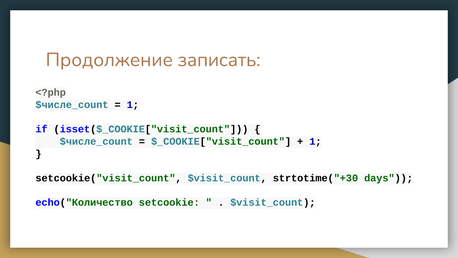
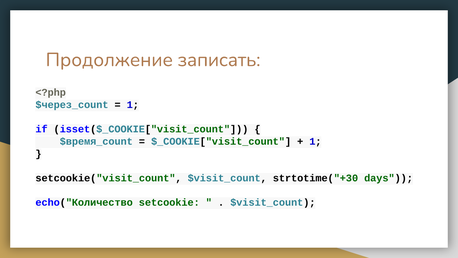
$числе_count at (72, 105): $числе_count -> $через_count
$числе_count at (96, 141): $числе_count -> $время_count
